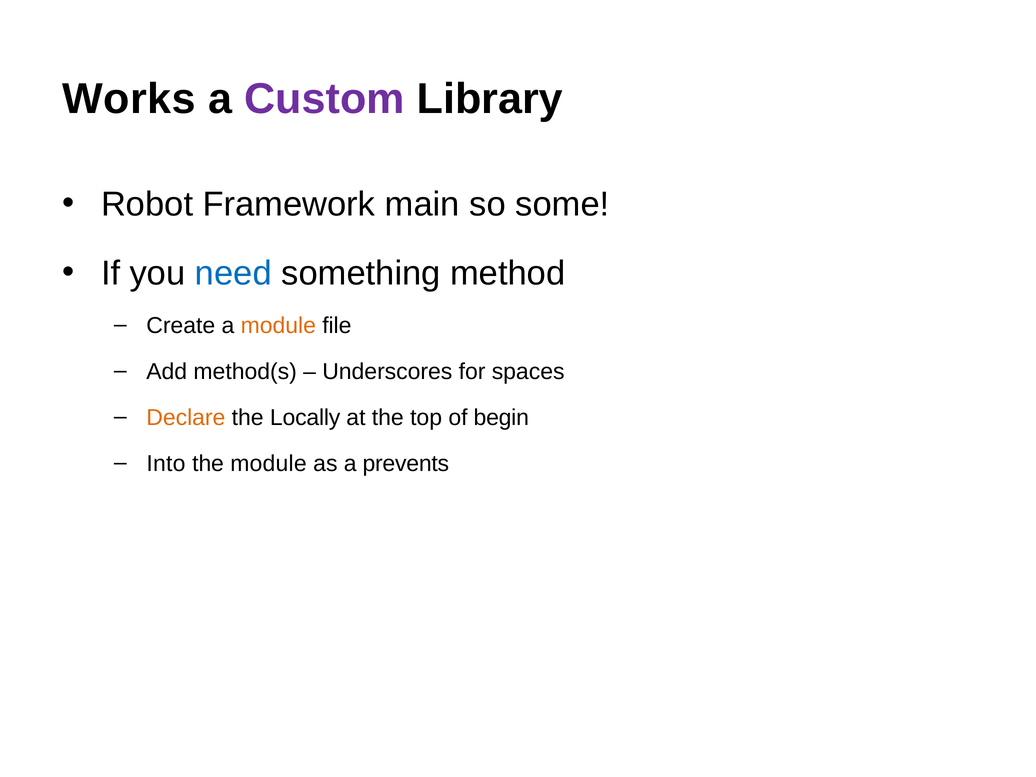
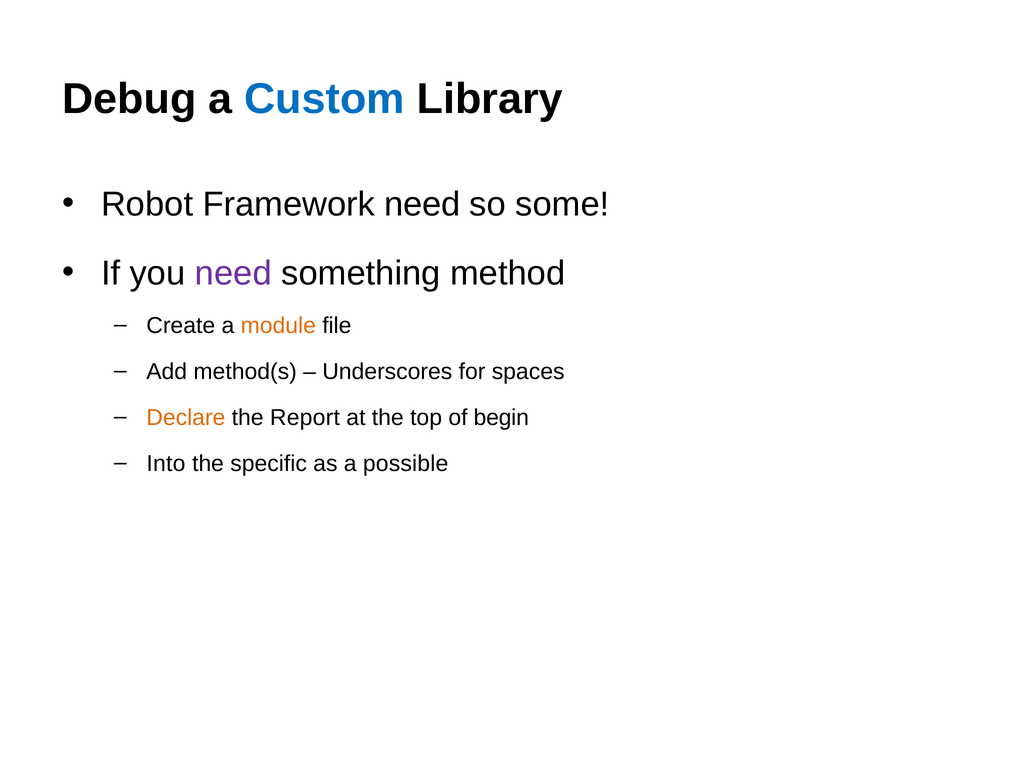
Works: Works -> Debug
Custom colour: purple -> blue
Framework main: main -> need
need at (233, 273) colour: blue -> purple
Locally: Locally -> Report
the module: module -> specific
prevents: prevents -> possible
